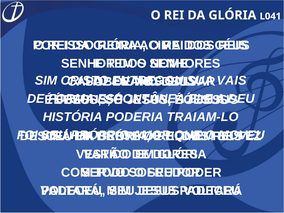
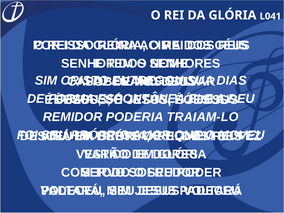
VAIS: VAIS -> DIAS
HISTÓRIA: HISTÓRIA -> REMIDOR
